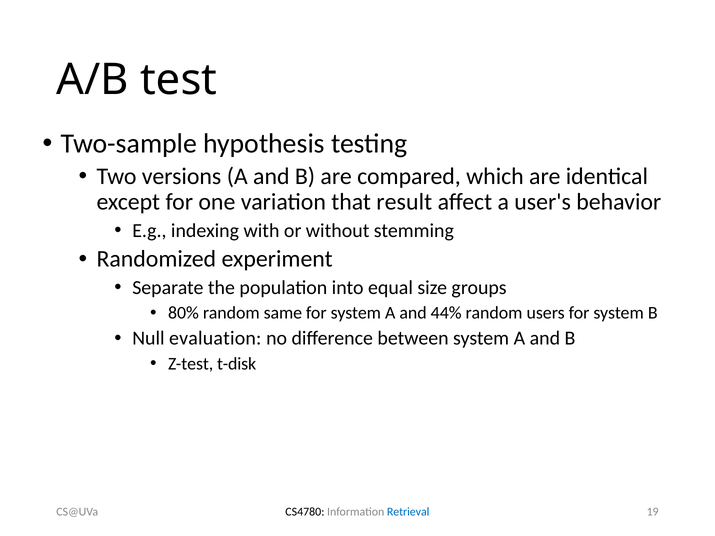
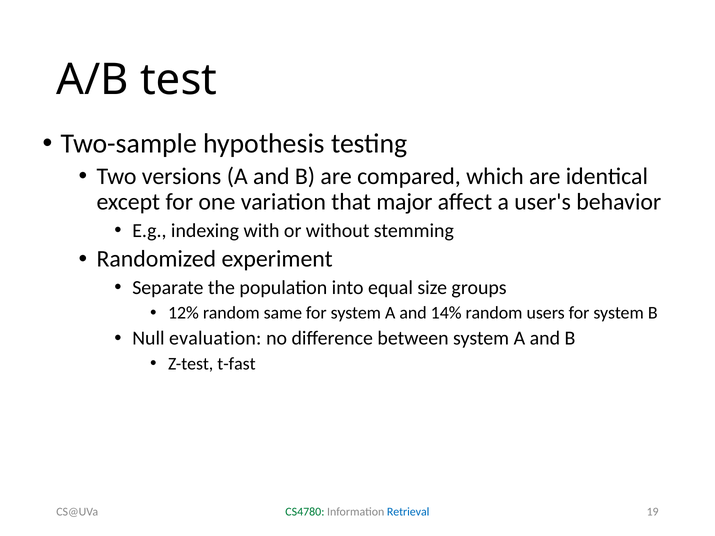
result: result -> major
80%: 80% -> 12%
44%: 44% -> 14%
t-disk: t-disk -> t-fast
CS4780 colour: black -> green
